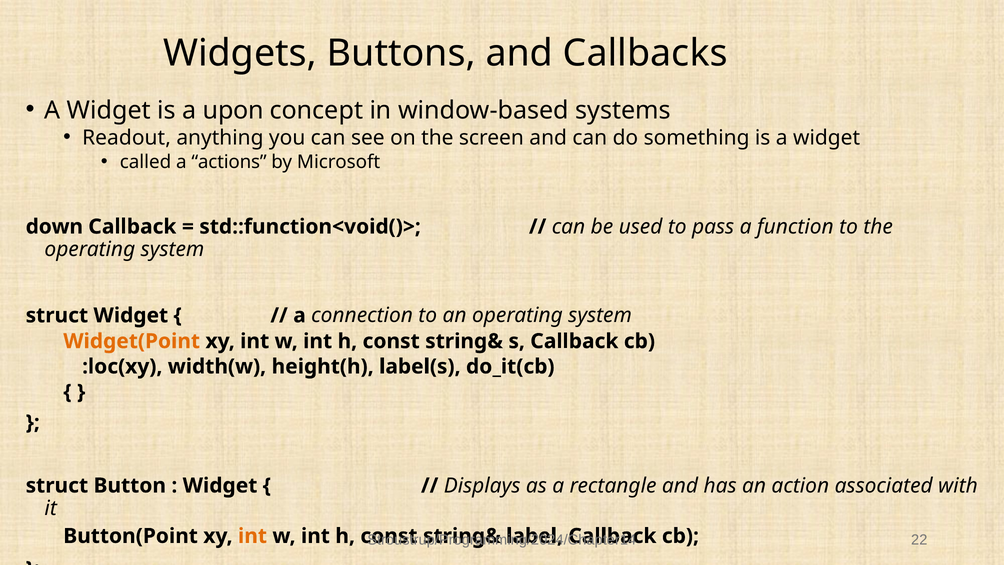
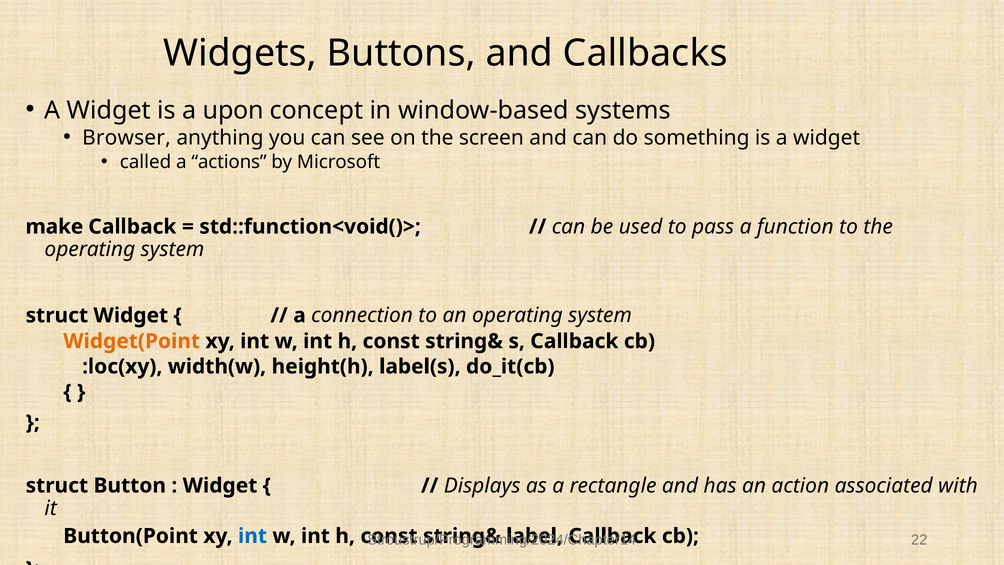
Readout: Readout -> Browser
down: down -> make
int at (252, 536) colour: orange -> blue
